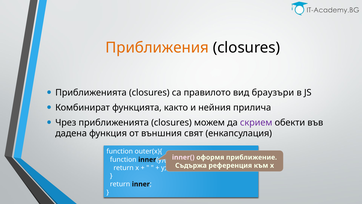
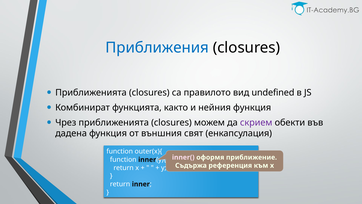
Приближения colour: orange -> blue
браузъри: браузъри -> undefined
прилича at (252, 107): прилича -> функция
